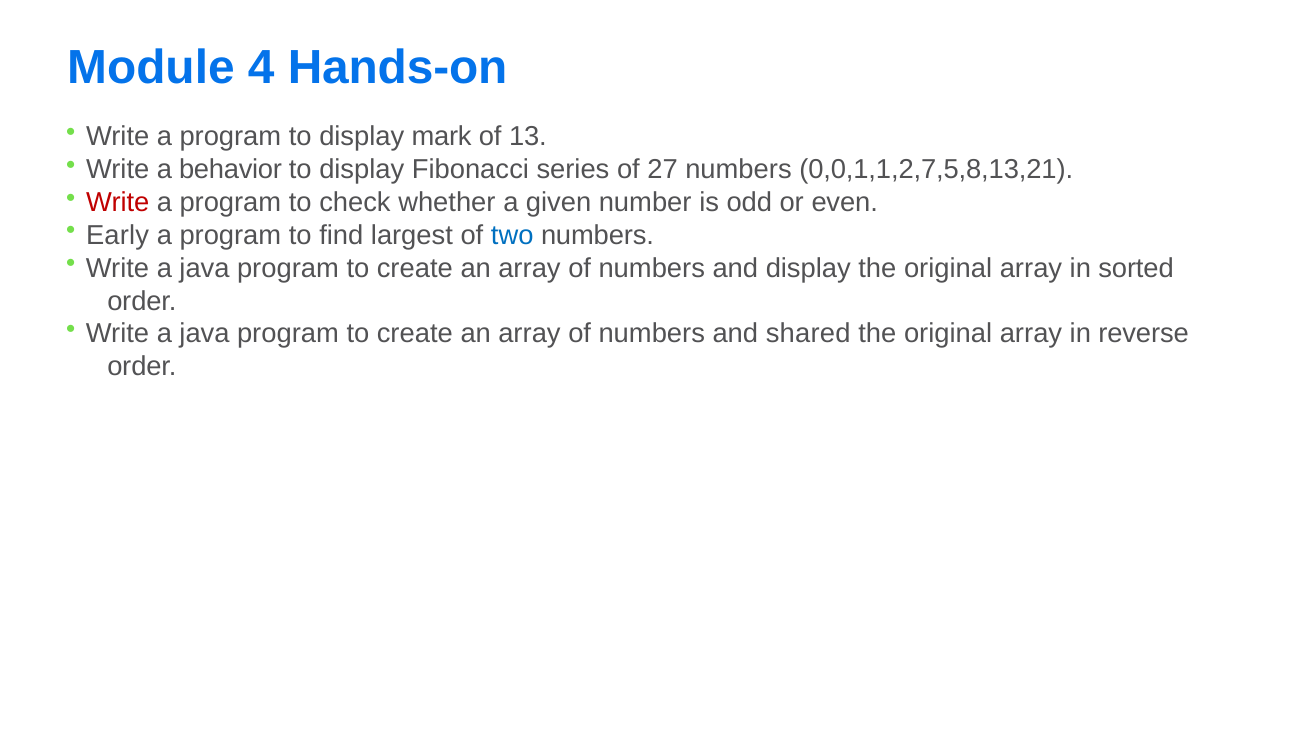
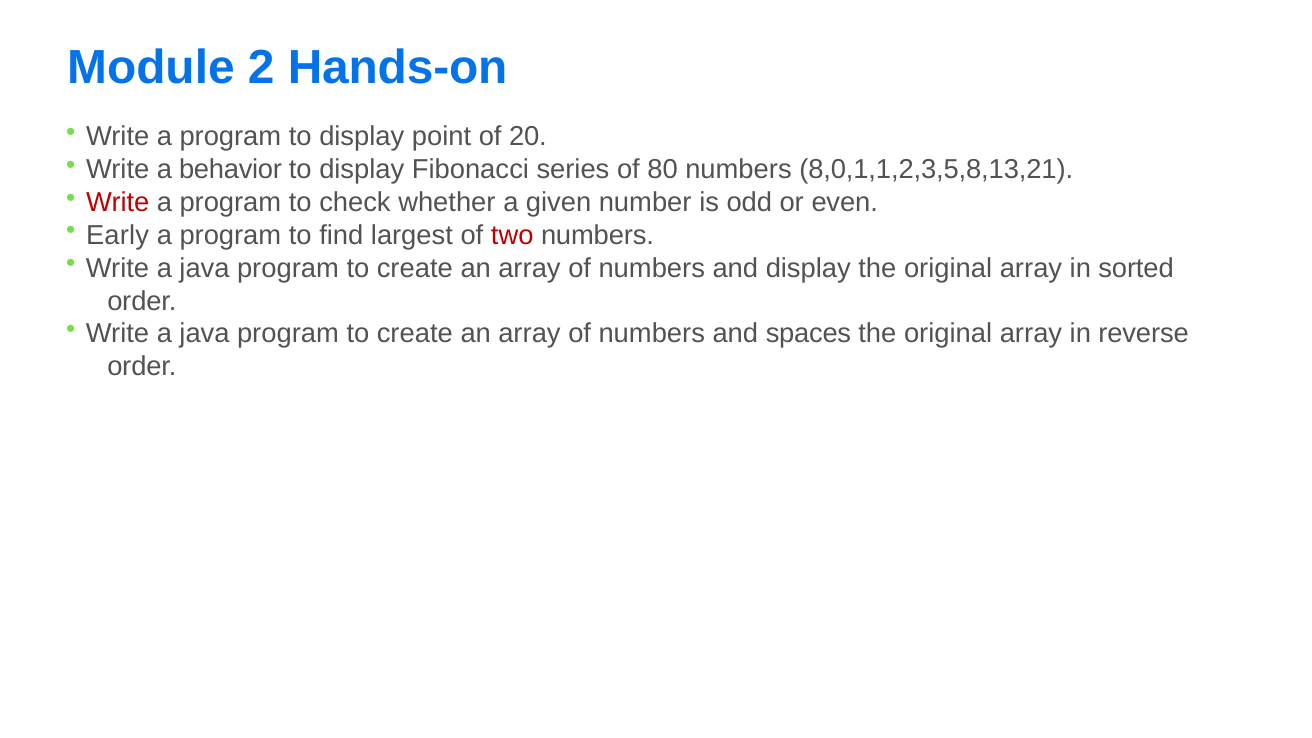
4: 4 -> 2
mark: mark -> point
13: 13 -> 20
27: 27 -> 80
0,0,1,1,2,7,5,8,13,21: 0,0,1,1,2,7,5,8,13,21 -> 8,0,1,1,2,3,5,8,13,21
two colour: blue -> red
shared: shared -> spaces
